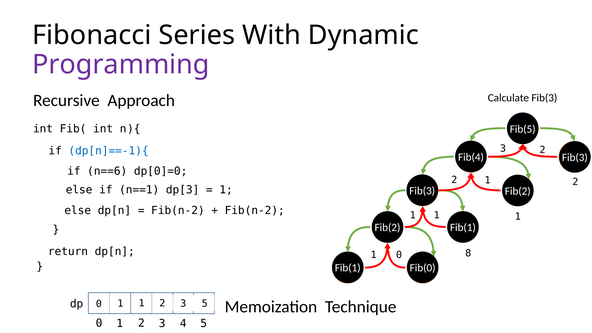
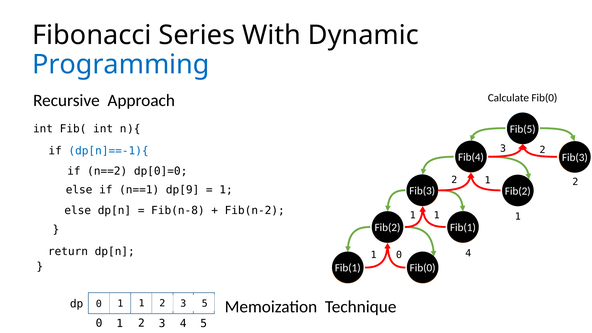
Programming colour: purple -> blue
Calculate Fib(3: Fib(3 -> Fib(0
n==6: n==6 -> n==2
dp[3: dp[3 -> dp[9
Fib(n-2 at (178, 211): Fib(n-2 -> Fib(n-8
dp[n 8: 8 -> 4
